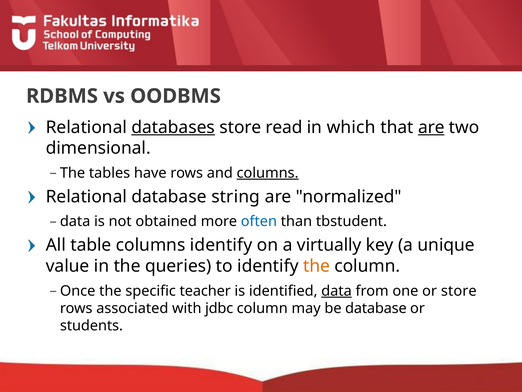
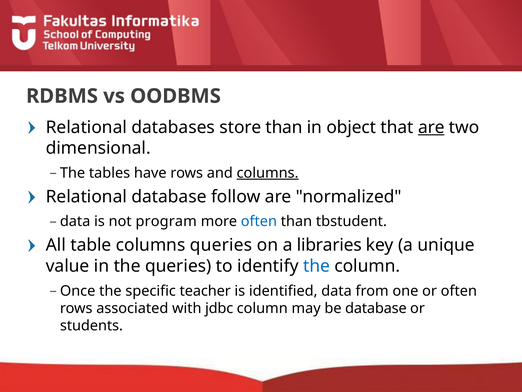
databases underline: present -> none
store read: read -> than
which: which -> object
string: string -> follow
obtained: obtained -> program
columns identify: identify -> queries
virtually: virtually -> libraries
the at (317, 266) colour: orange -> blue
data at (337, 291) underline: present -> none
or store: store -> often
